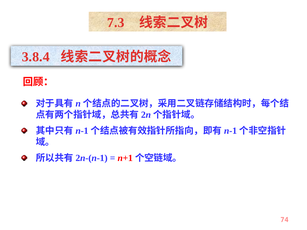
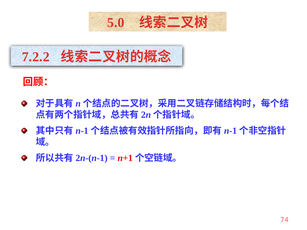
7.3: 7.3 -> 5.0
3.8.4: 3.8.4 -> 7.2.2
